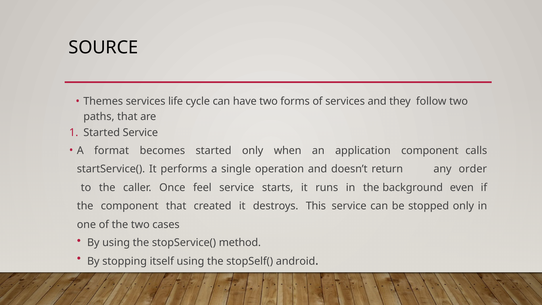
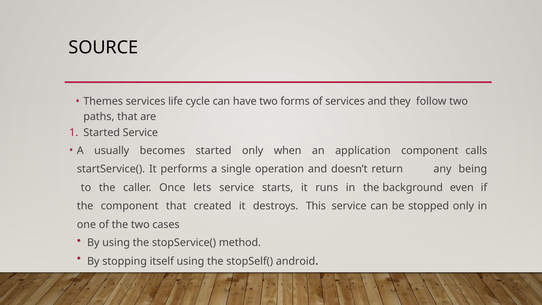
format: format -> usually
order: order -> being
feel: feel -> lets
